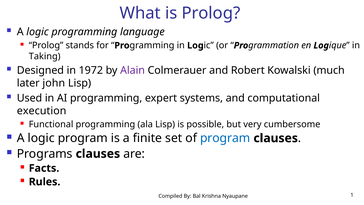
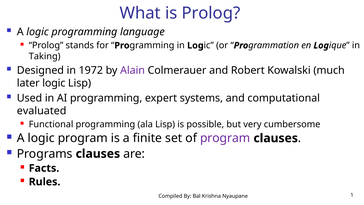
later john: john -> logic
execution: execution -> evaluated
program at (225, 138) colour: blue -> purple
